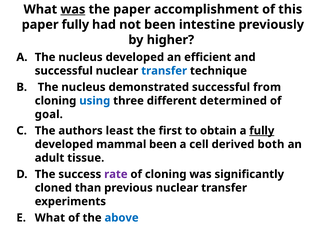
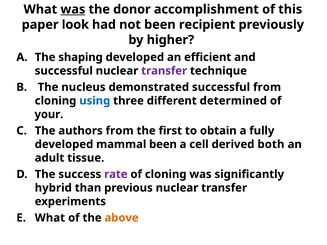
the paper: paper -> donor
paper fully: fully -> look
intestine: intestine -> recipient
A The nucleus: nucleus -> shaping
transfer at (164, 71) colour: blue -> purple
goal: goal -> your
authors least: least -> from
fully at (262, 131) underline: present -> none
cloned: cloned -> hybrid
above colour: blue -> orange
